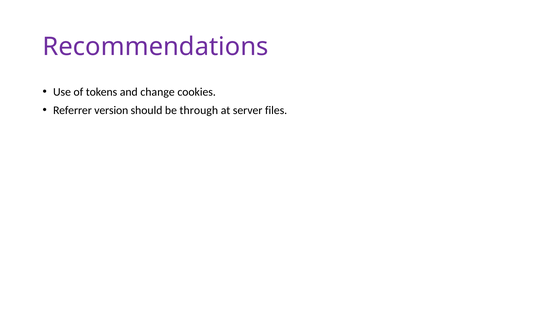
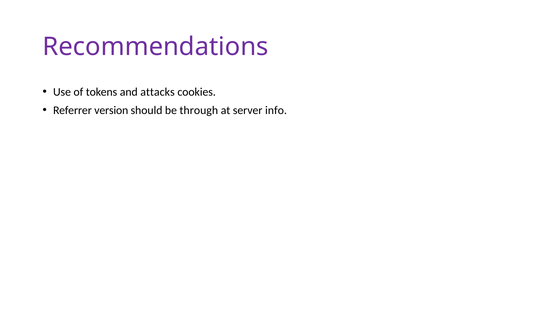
change: change -> attacks
files: files -> info
